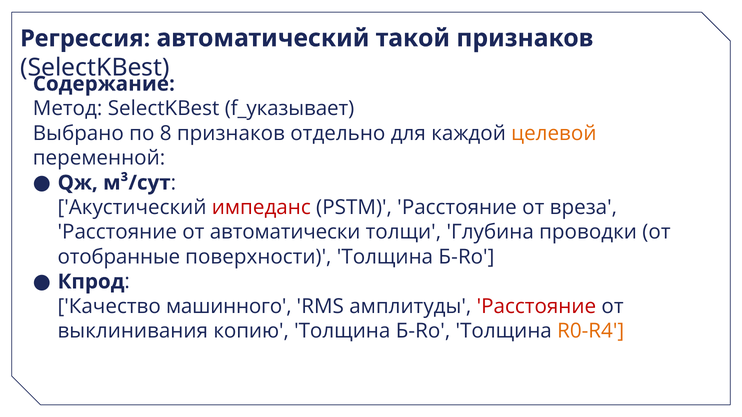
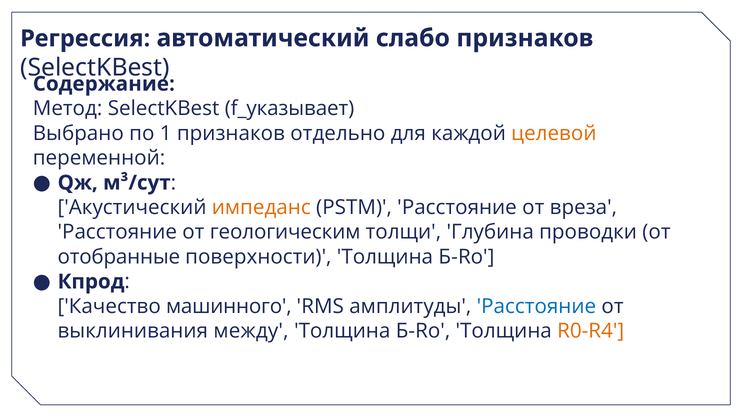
такой: такой -> слабо
8: 8 -> 1
импеданс colour: red -> orange
автоматически: автоматически -> геологическим
Расстояние at (536, 307) colour: red -> blue
копию: копию -> между
